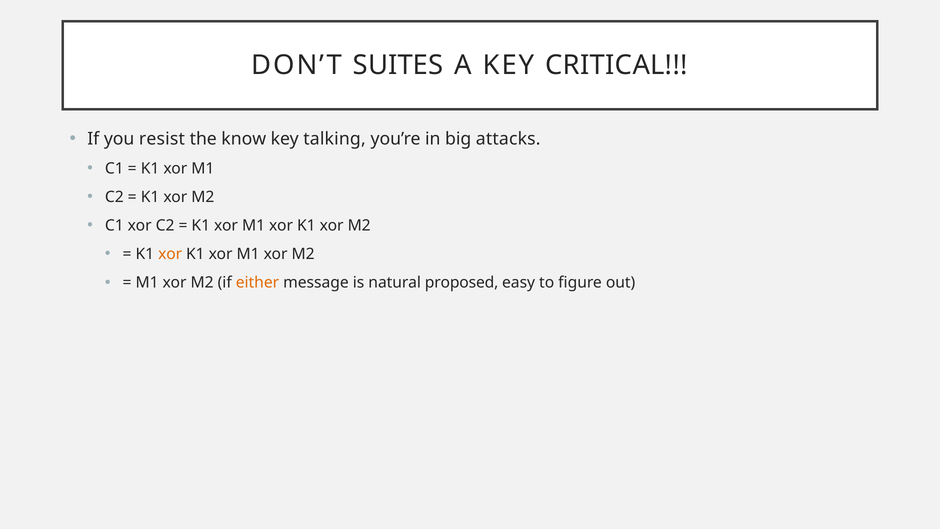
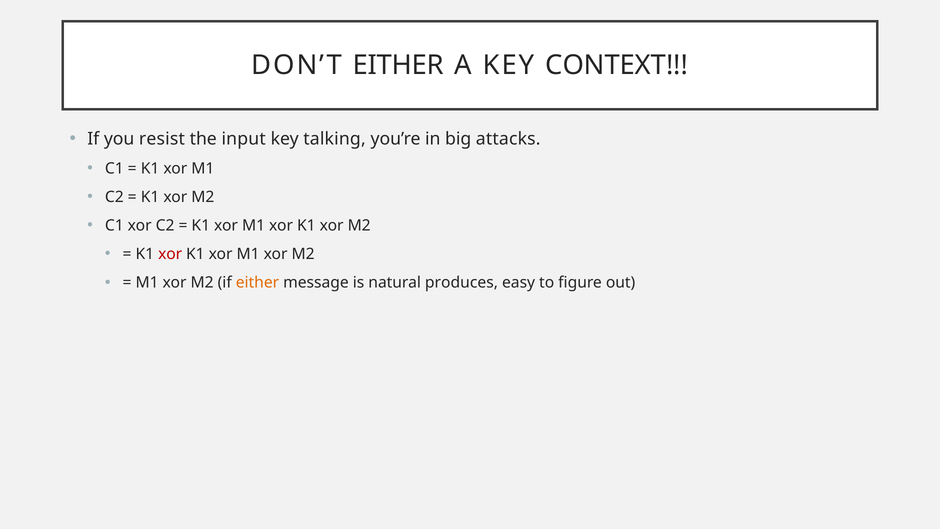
DON’T SUITES: SUITES -> EITHER
CRITICAL: CRITICAL -> CONTEXT
know: know -> input
xor at (170, 254) colour: orange -> red
proposed: proposed -> produces
